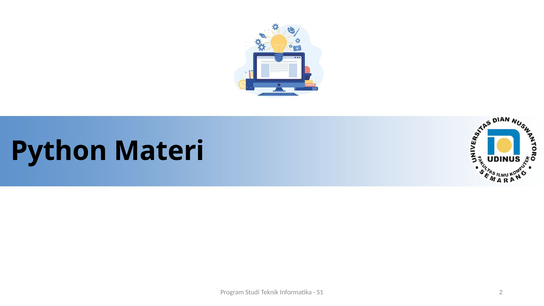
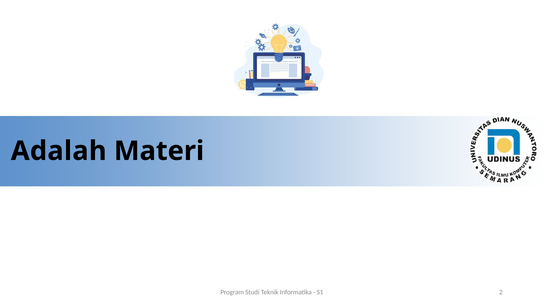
Python: Python -> Adalah
